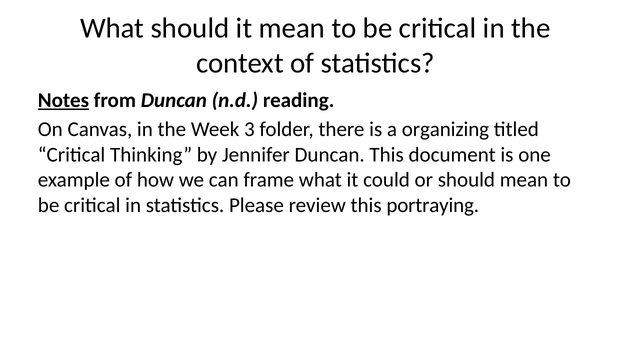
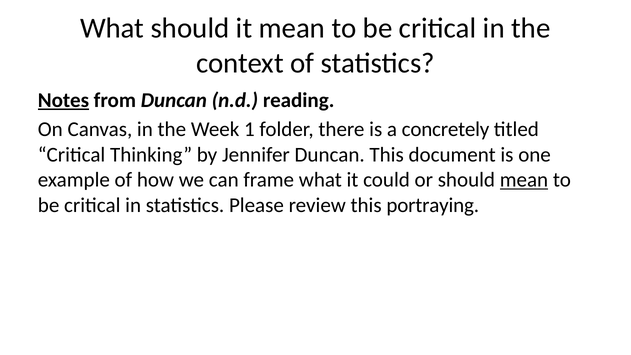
3: 3 -> 1
organizing: organizing -> concretely
mean at (524, 180) underline: none -> present
